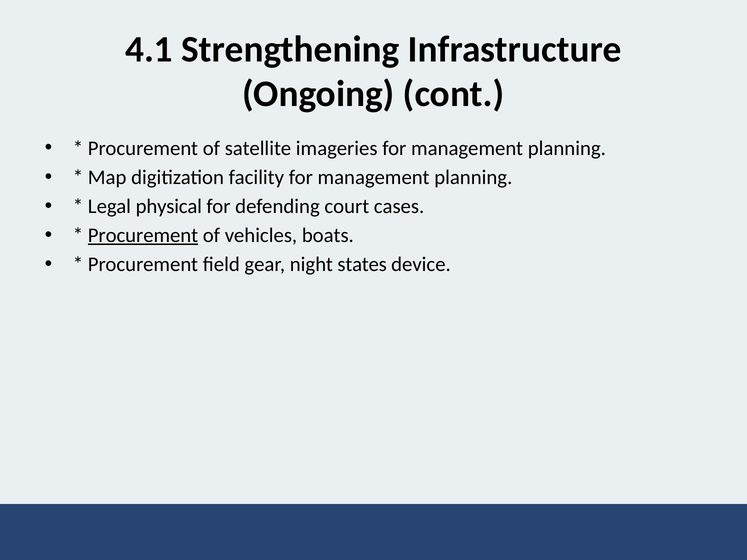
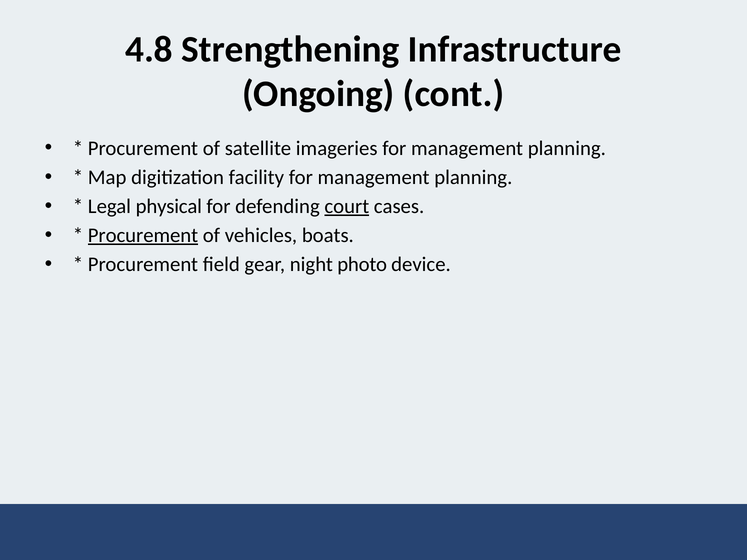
4.1: 4.1 -> 4.8
court underline: none -> present
states: states -> photo
